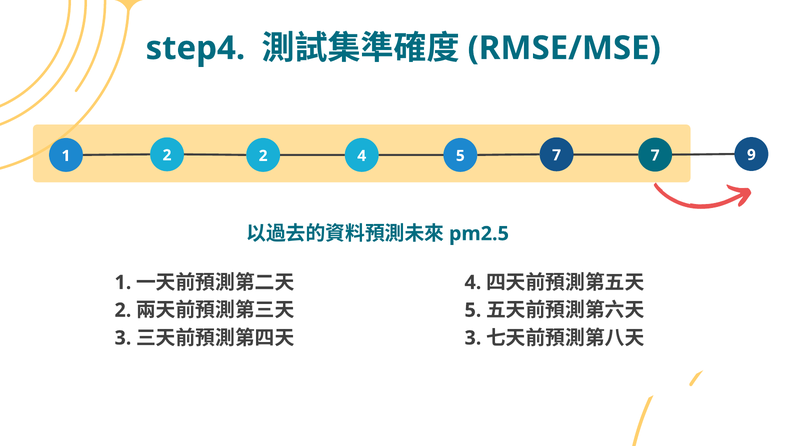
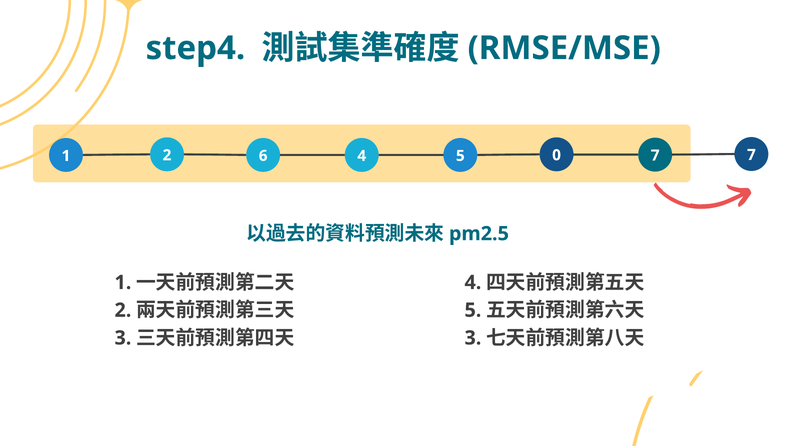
2 2: 2 -> 6
5 9: 9 -> 7
1 7: 7 -> 0
